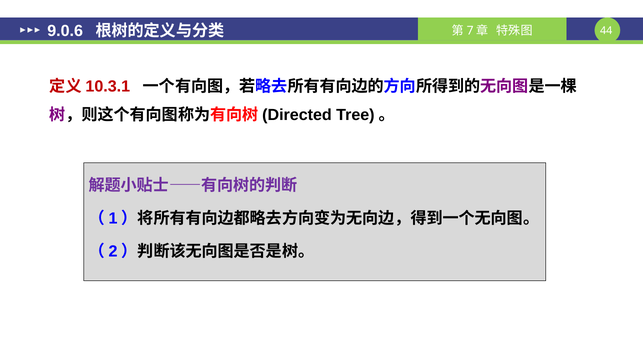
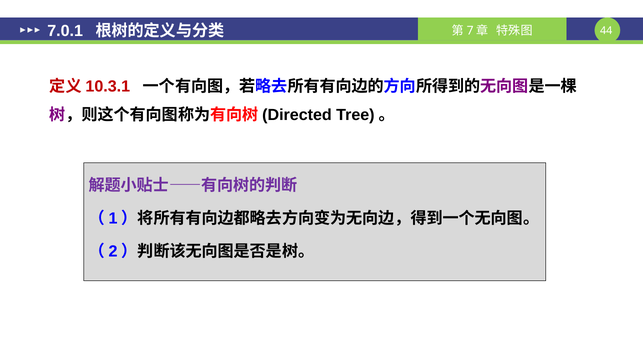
9.0.6: 9.0.6 -> 7.0.1
